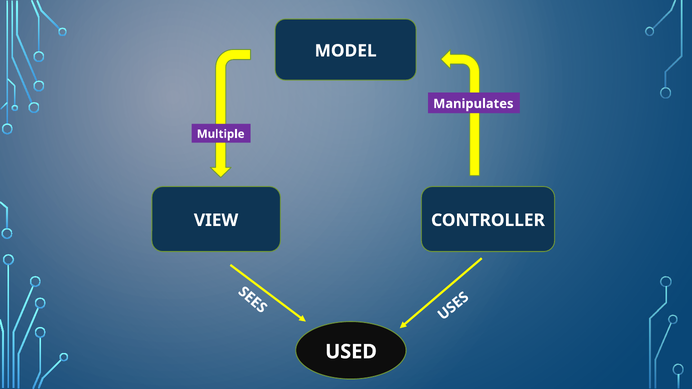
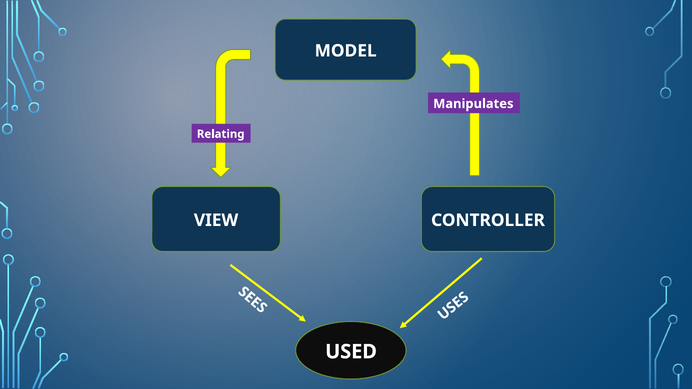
Multiple: Multiple -> Relating
